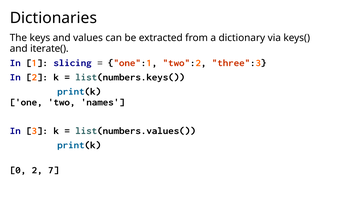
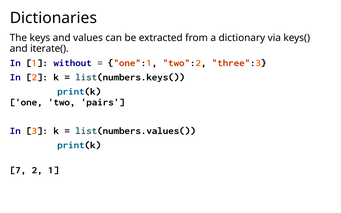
slicing: slicing -> without
names: names -> pairs
0: 0 -> 7
2 7: 7 -> 1
